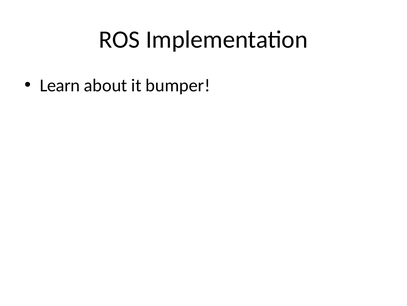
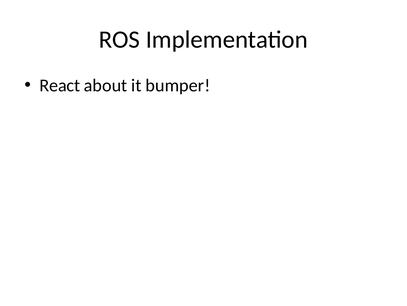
Learn: Learn -> React
